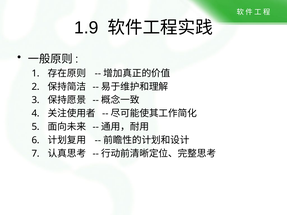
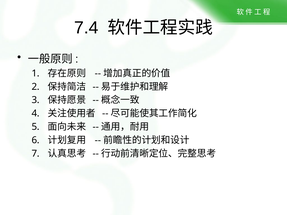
1.9: 1.9 -> 7.4
